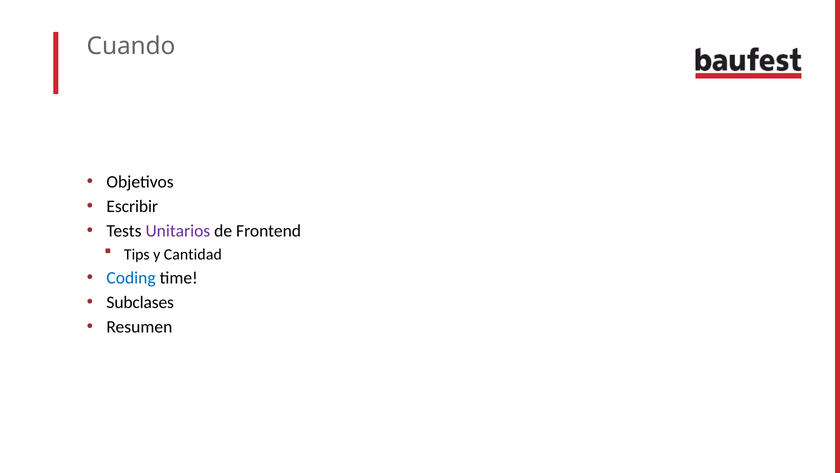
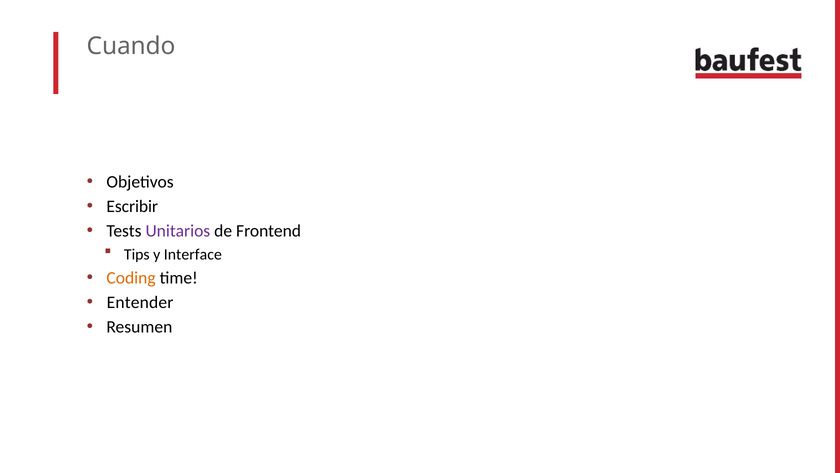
Cantidad: Cantidad -> Interface
Coding colour: blue -> orange
Subclases: Subclases -> Entender
